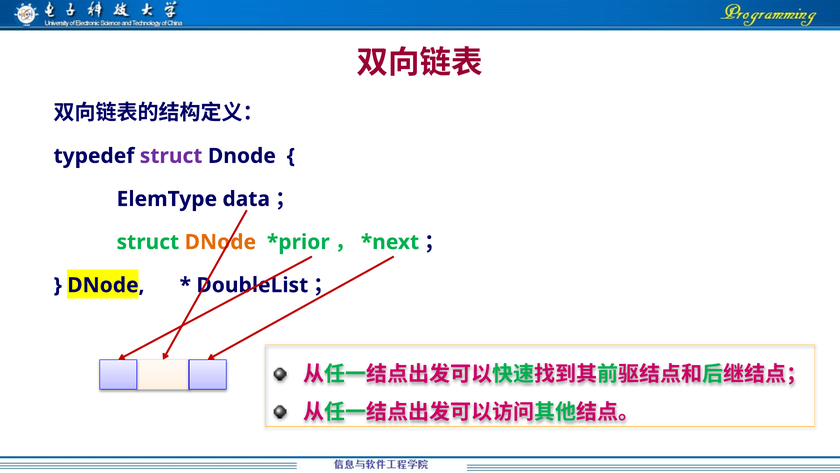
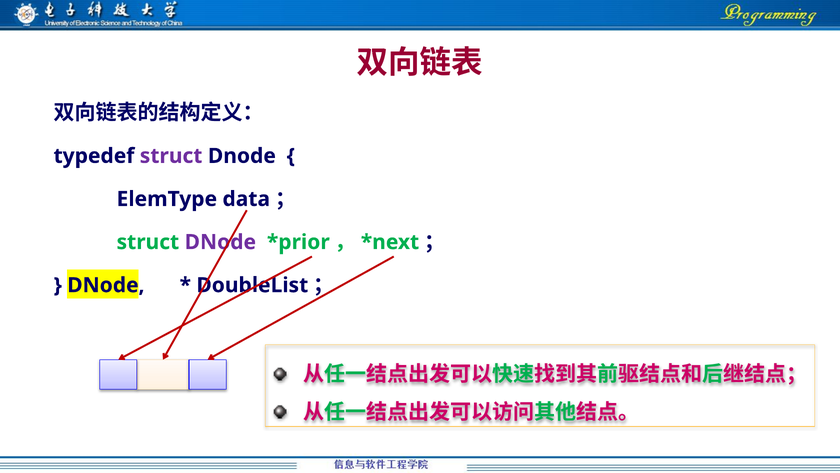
DNode at (220, 242) colour: orange -> purple
